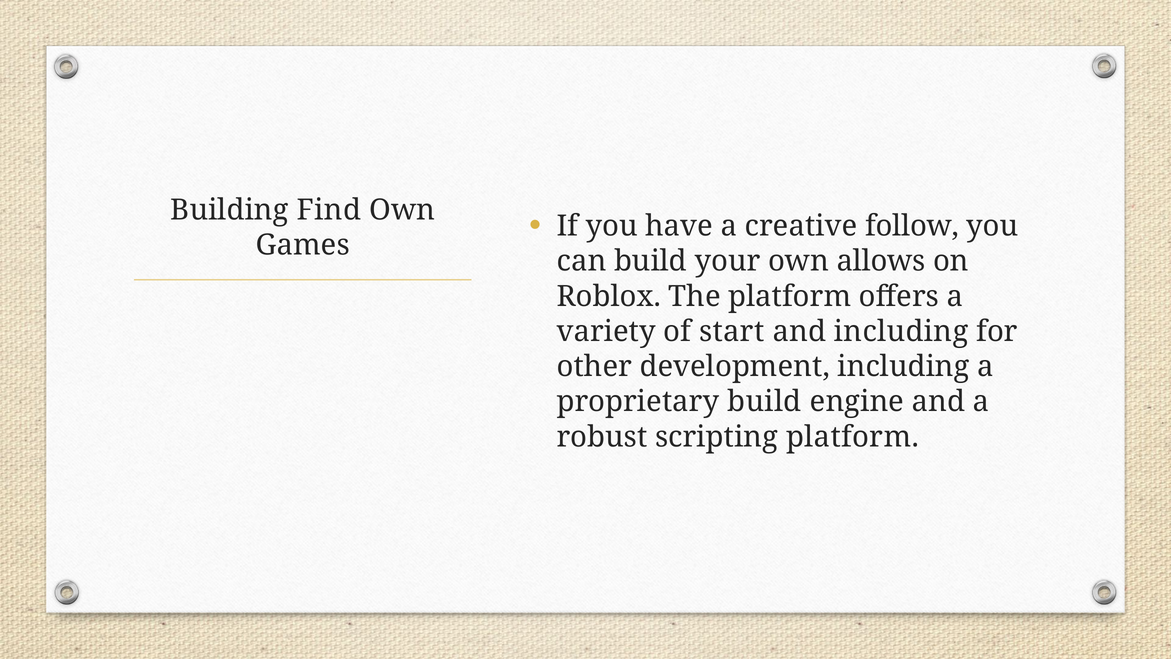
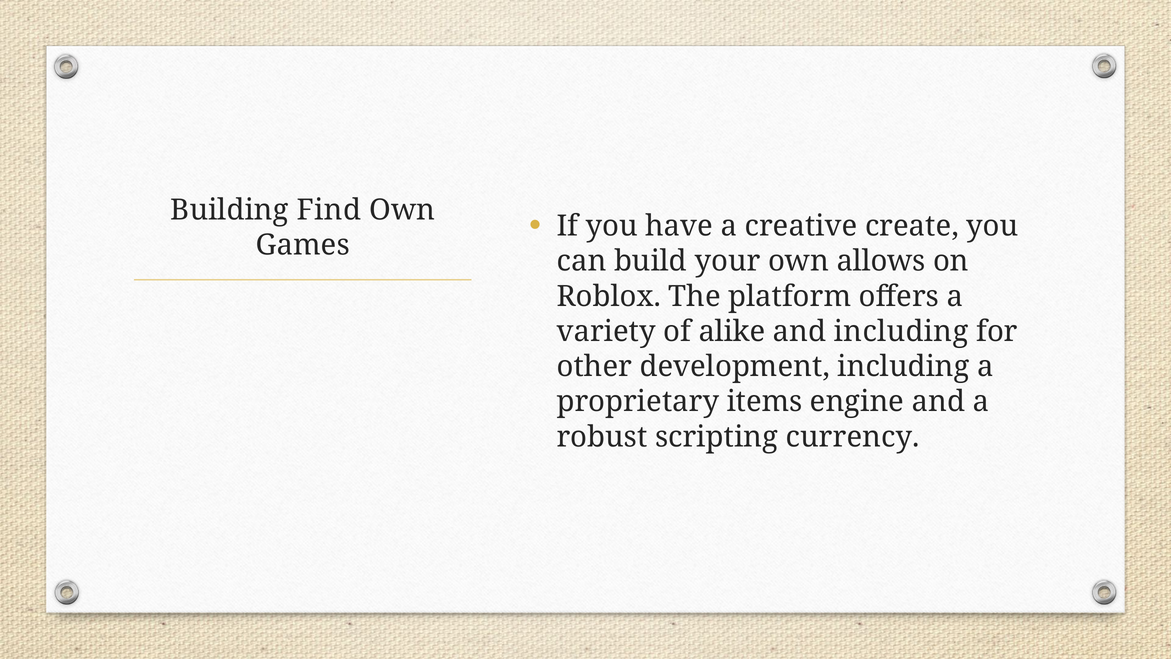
follow: follow -> create
start: start -> alike
proprietary build: build -> items
scripting platform: platform -> currency
